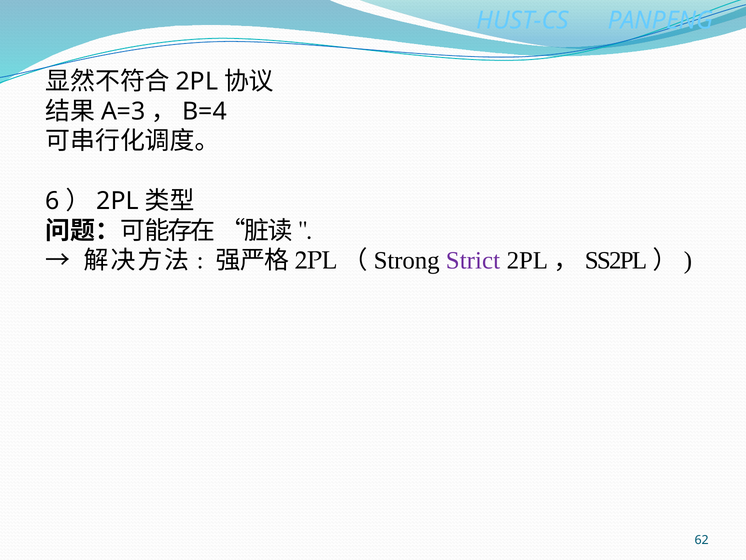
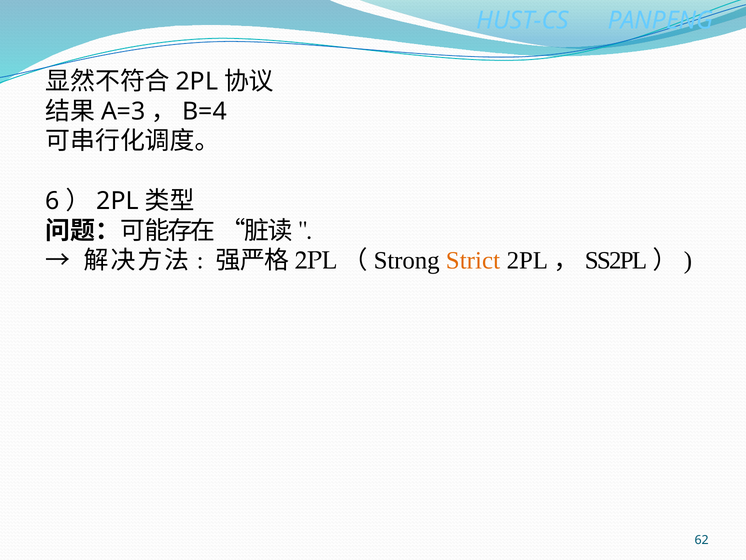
Strict colour: purple -> orange
